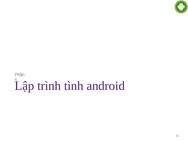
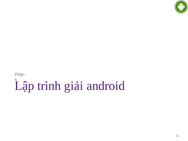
tình: tình -> giải
